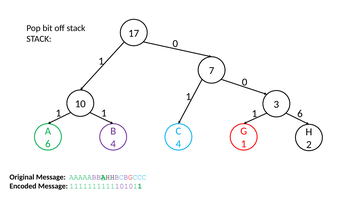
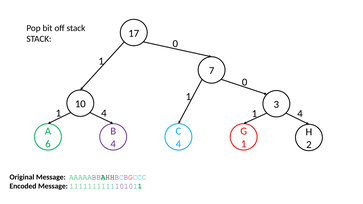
1 at (104, 113): 1 -> 4
6 at (300, 114): 6 -> 4
